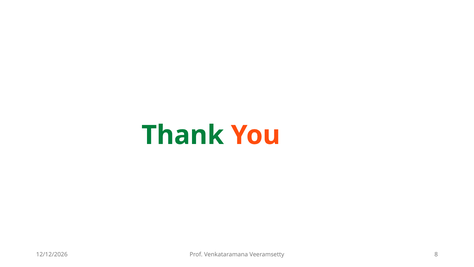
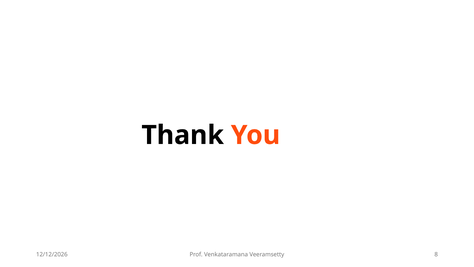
Thank colour: green -> black
